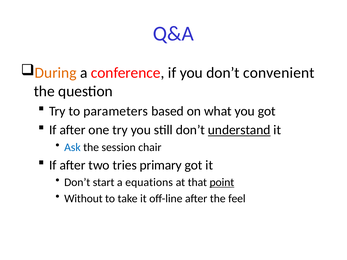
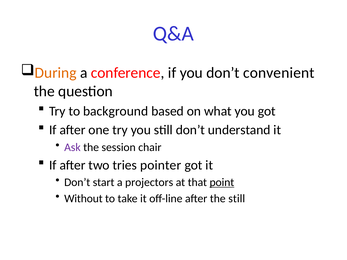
parameters: parameters -> background
understand underline: present -> none
Ask colour: blue -> purple
primary: primary -> pointer
equations: equations -> projectors
the feel: feel -> still
